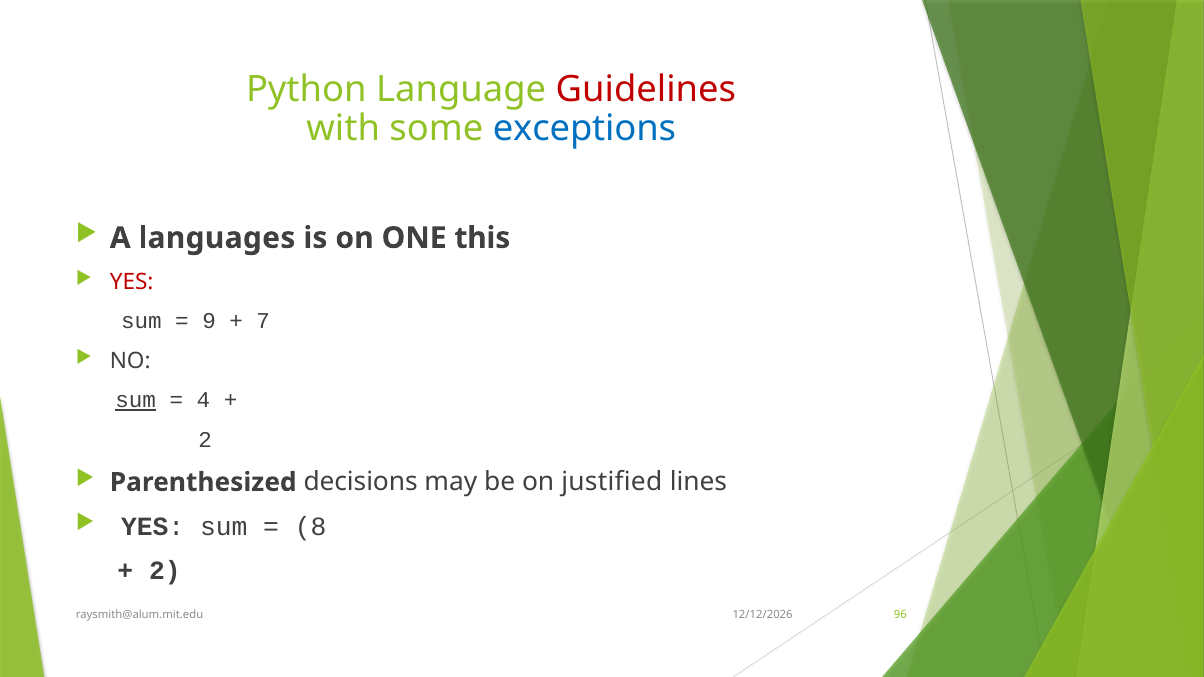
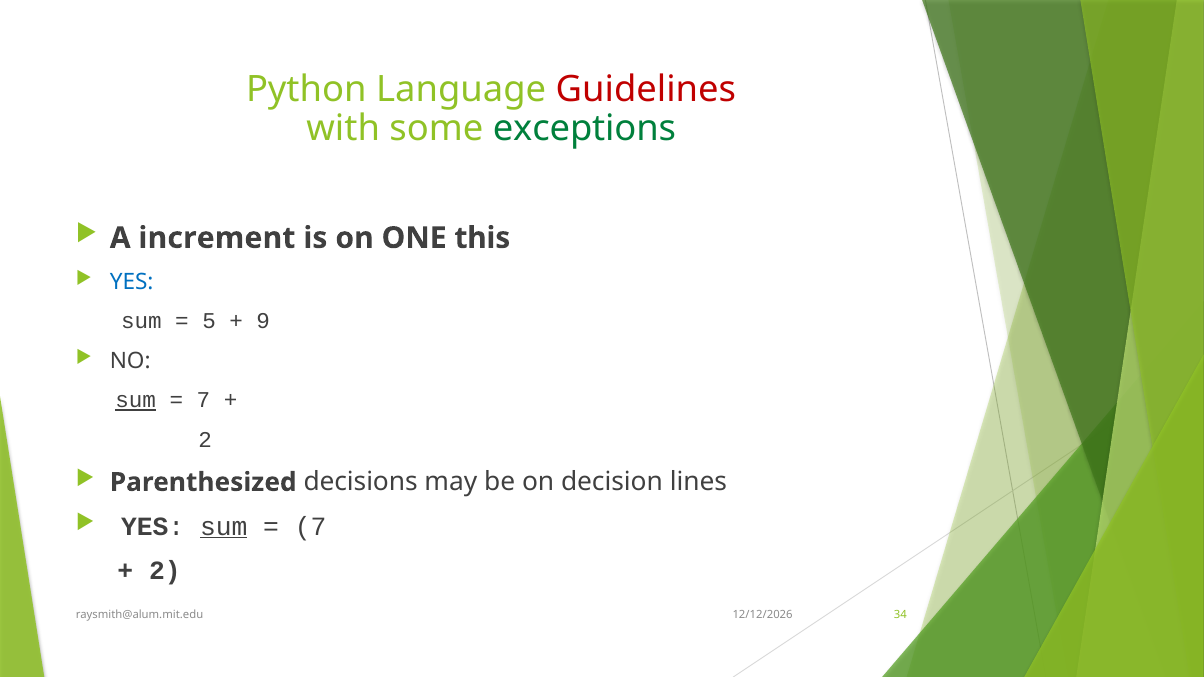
exceptions colour: blue -> green
languages: languages -> increment
YES at (132, 282) colour: red -> blue
9: 9 -> 5
7: 7 -> 9
4 at (203, 401): 4 -> 7
justified: justified -> decision
sum at (224, 527) underline: none -> present
8 at (311, 527): 8 -> 7
96: 96 -> 34
